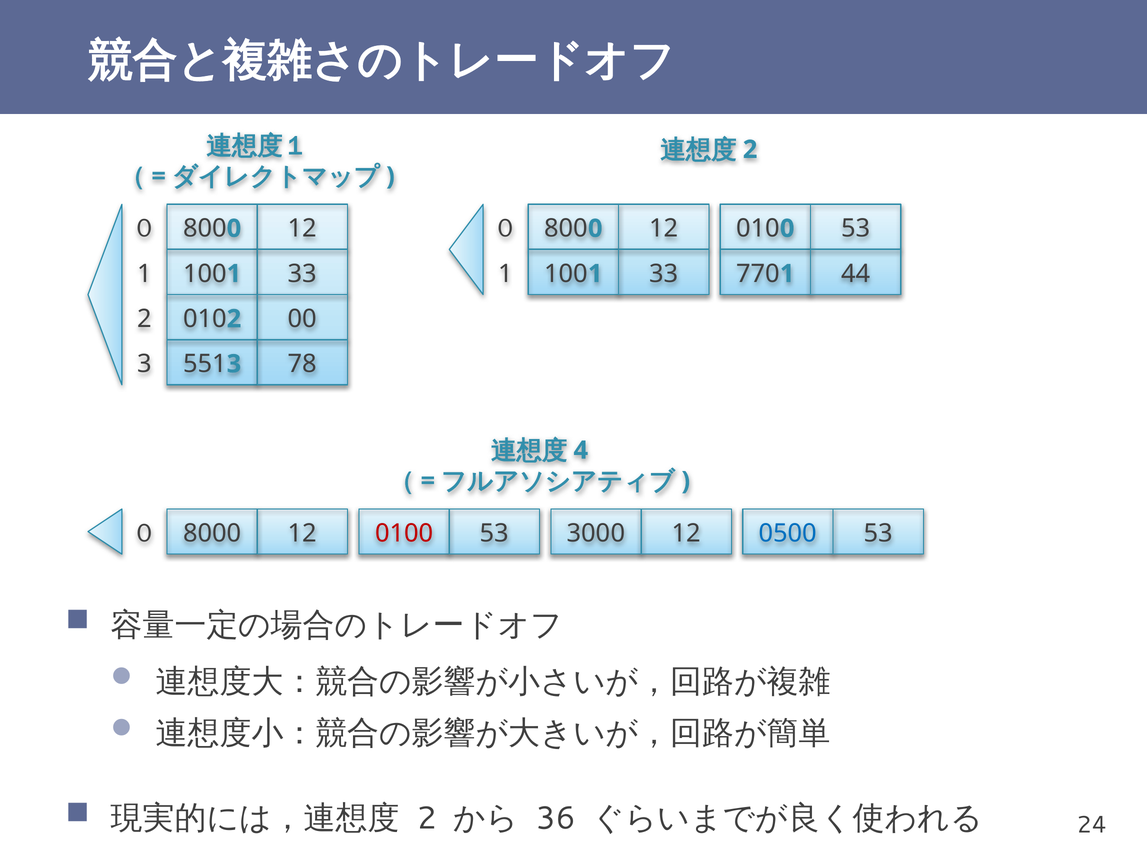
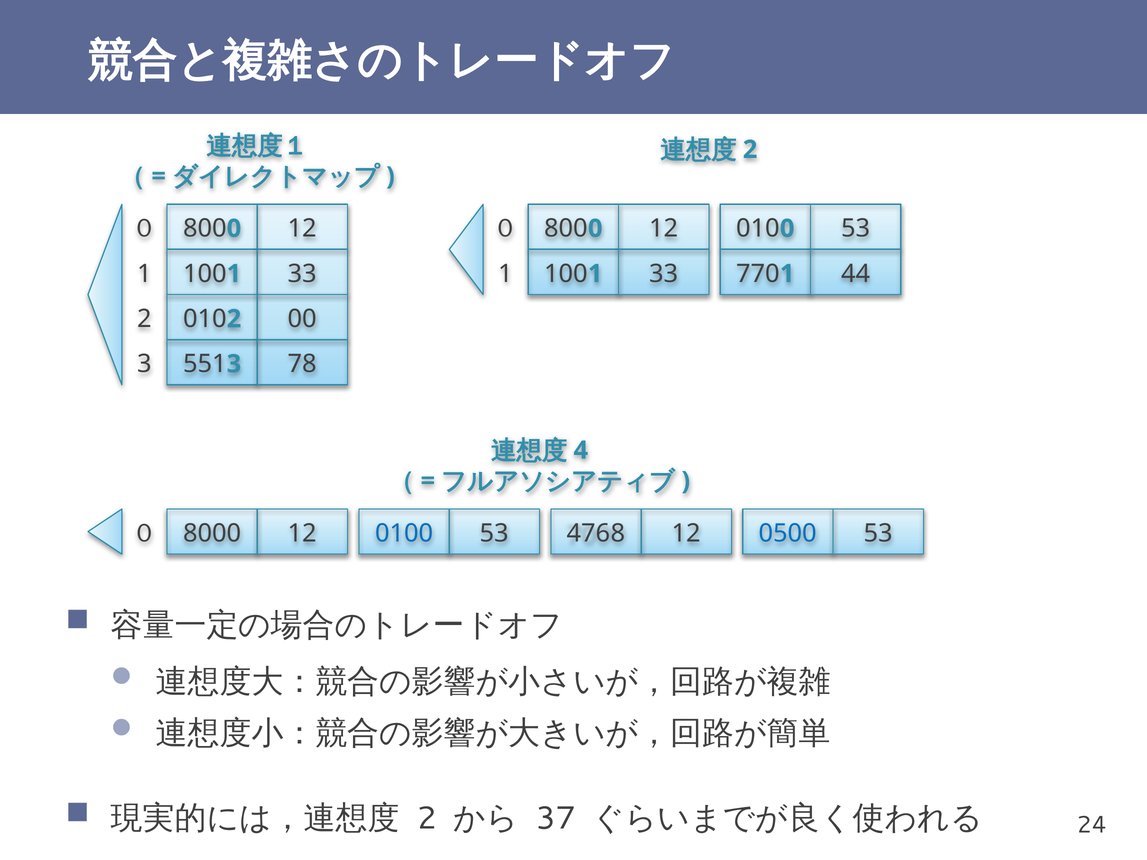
0100 at (404, 533) colour: red -> blue
3000: 3000 -> 4768
36: 36 -> 37
